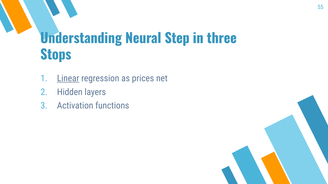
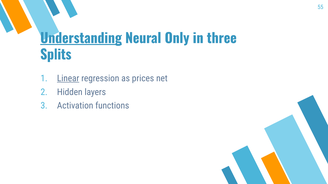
Understanding underline: none -> present
Step: Step -> Only
Stops: Stops -> Splits
